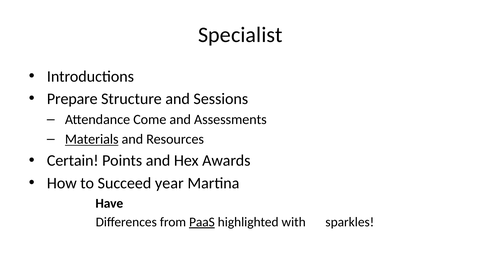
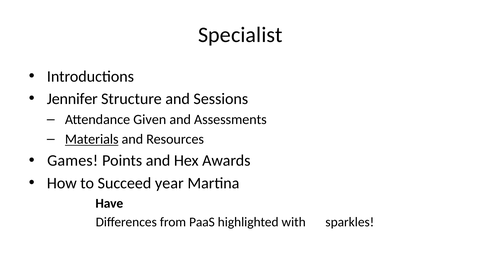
Prepare: Prepare -> Jennifer
Come: Come -> Given
Certain: Certain -> Games
PaaS underline: present -> none
